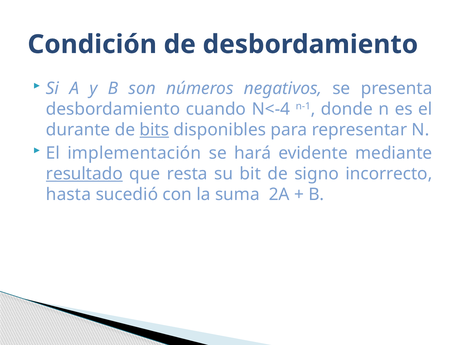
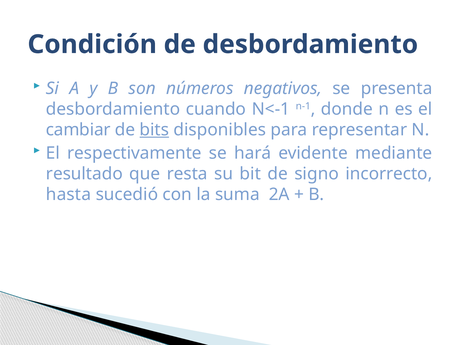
N<-4: N<-4 -> N<-1
durante: durante -> cambiar
implementación: implementación -> respectivamente
resultado underline: present -> none
